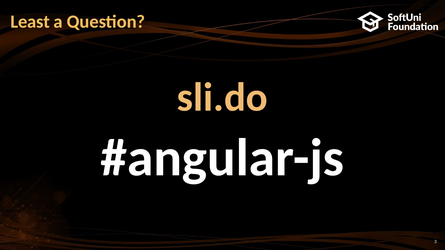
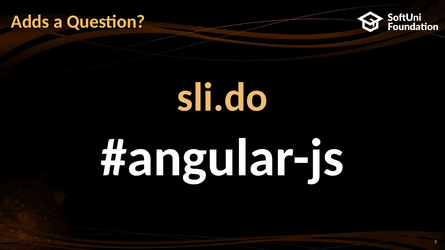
Least: Least -> Adds
